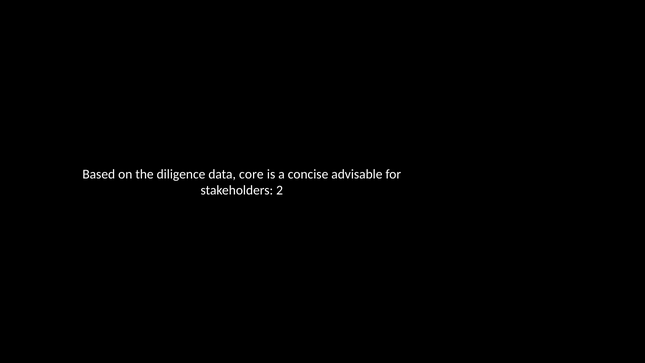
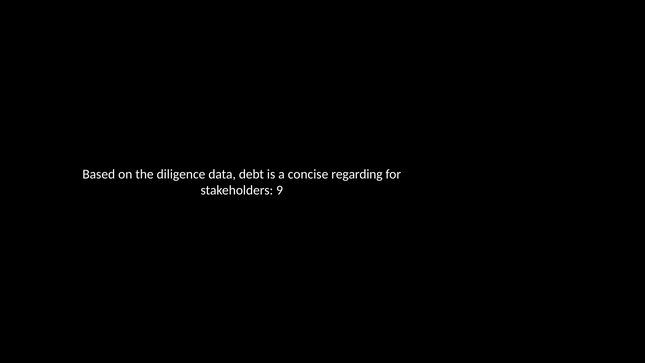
core: core -> debt
advisable: advisable -> regarding
2: 2 -> 9
